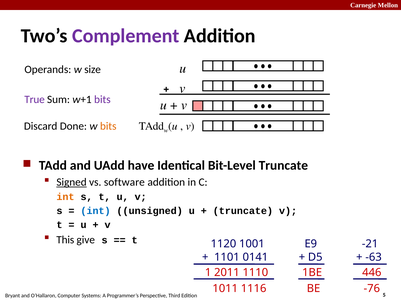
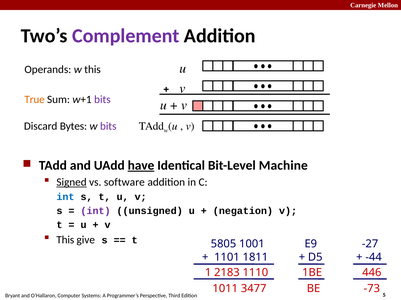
w size: size -> this
True colour: purple -> orange
Done: Done -> Bytes
bits at (108, 126) colour: orange -> purple
have underline: none -> present
Bit-Level Truncate: Truncate -> Machine
int at (65, 197) colour: orange -> blue
int at (96, 211) colour: blue -> purple
truncate at (243, 211): truncate -> negation
1120: 1120 -> 5805
-21: -21 -> -27
0141: 0141 -> 1811
-63: -63 -> -44
2011: 2011 -> 2183
1116: 1116 -> 3477
-76: -76 -> -73
